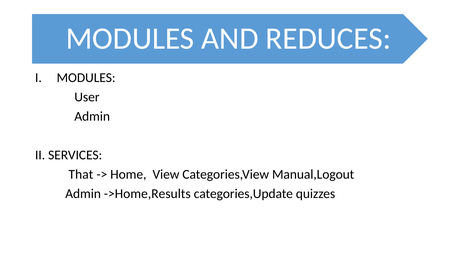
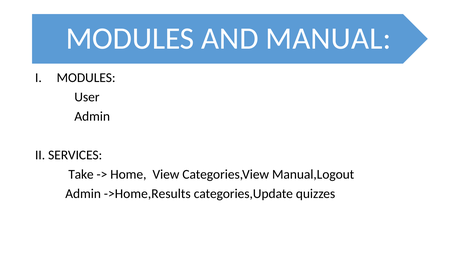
REDUCES: REDUCES -> MANUAL
That: That -> Take
